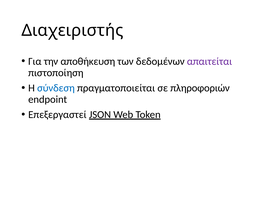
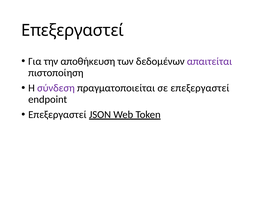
Διαχειριστής at (72, 30): Διαχειριστής -> Επεξεργαστεί
σύνδεση colour: blue -> purple
σε πληροφοριών: πληροφοριών -> επεξεργαστεί
